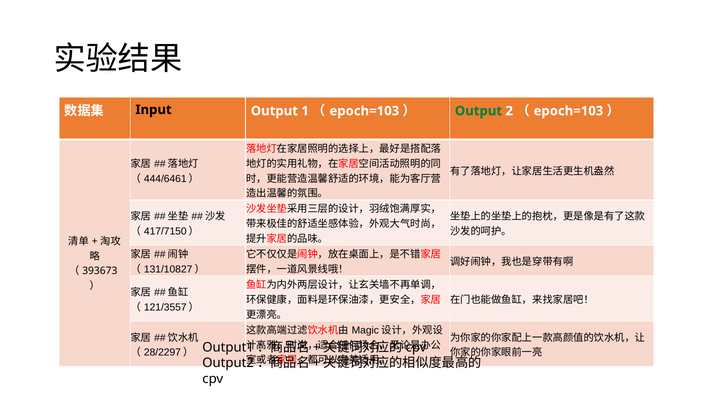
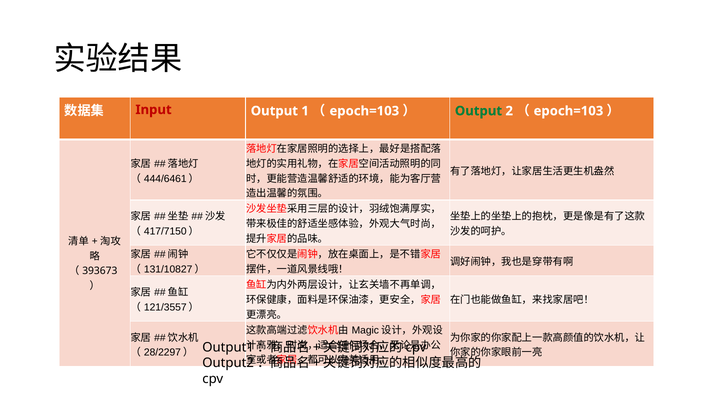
Input colour: black -> red
